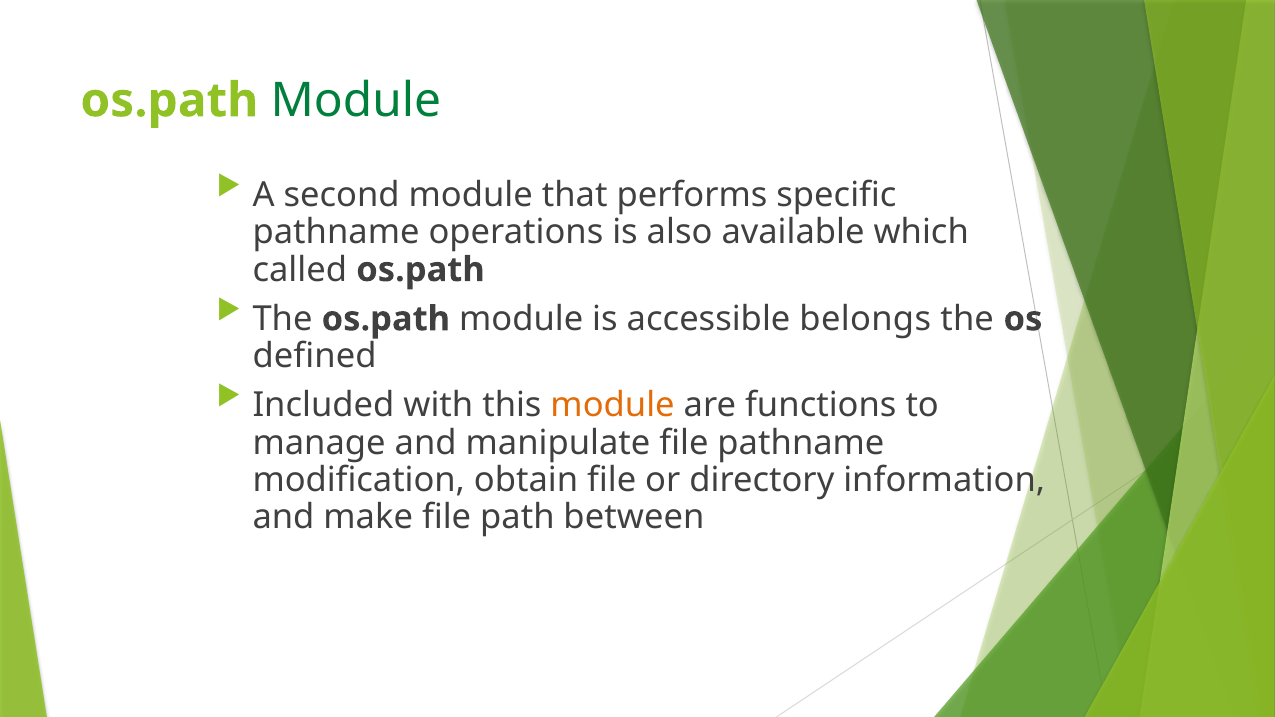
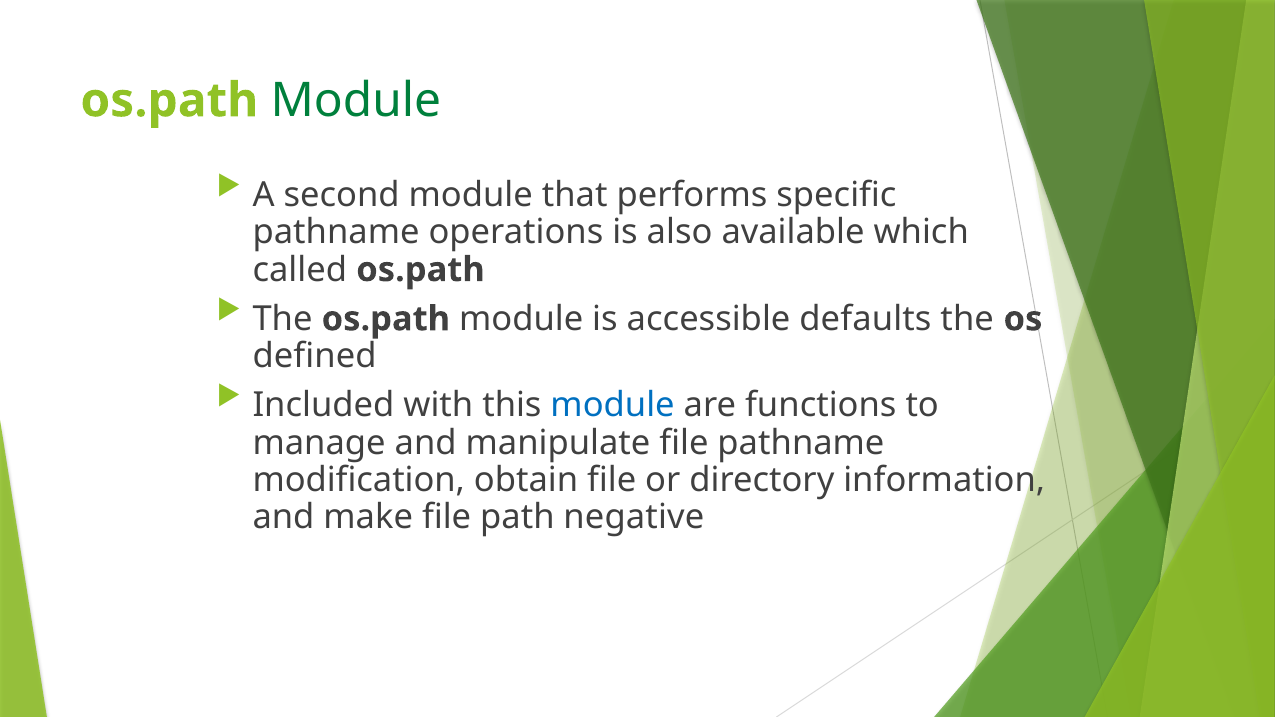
belongs: belongs -> defaults
module at (613, 405) colour: orange -> blue
between: between -> negative
